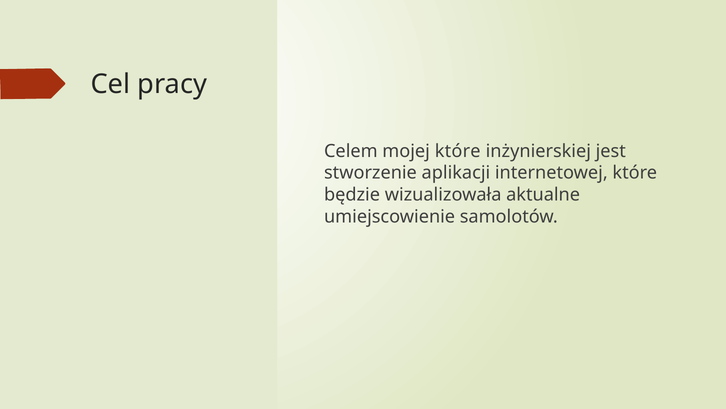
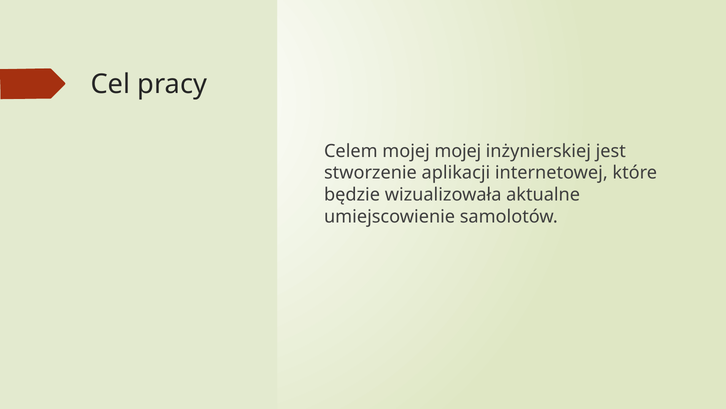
mojej które: które -> mojej
